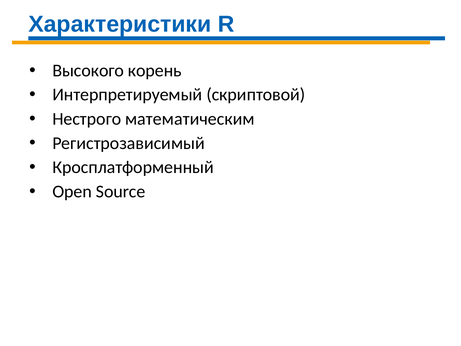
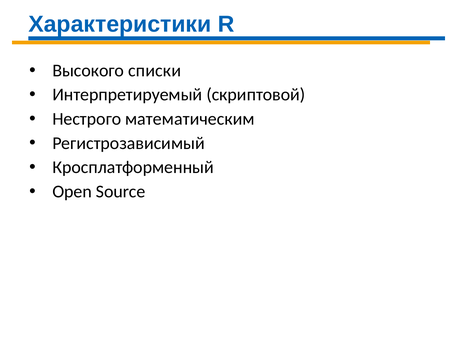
корень: корень -> списки
